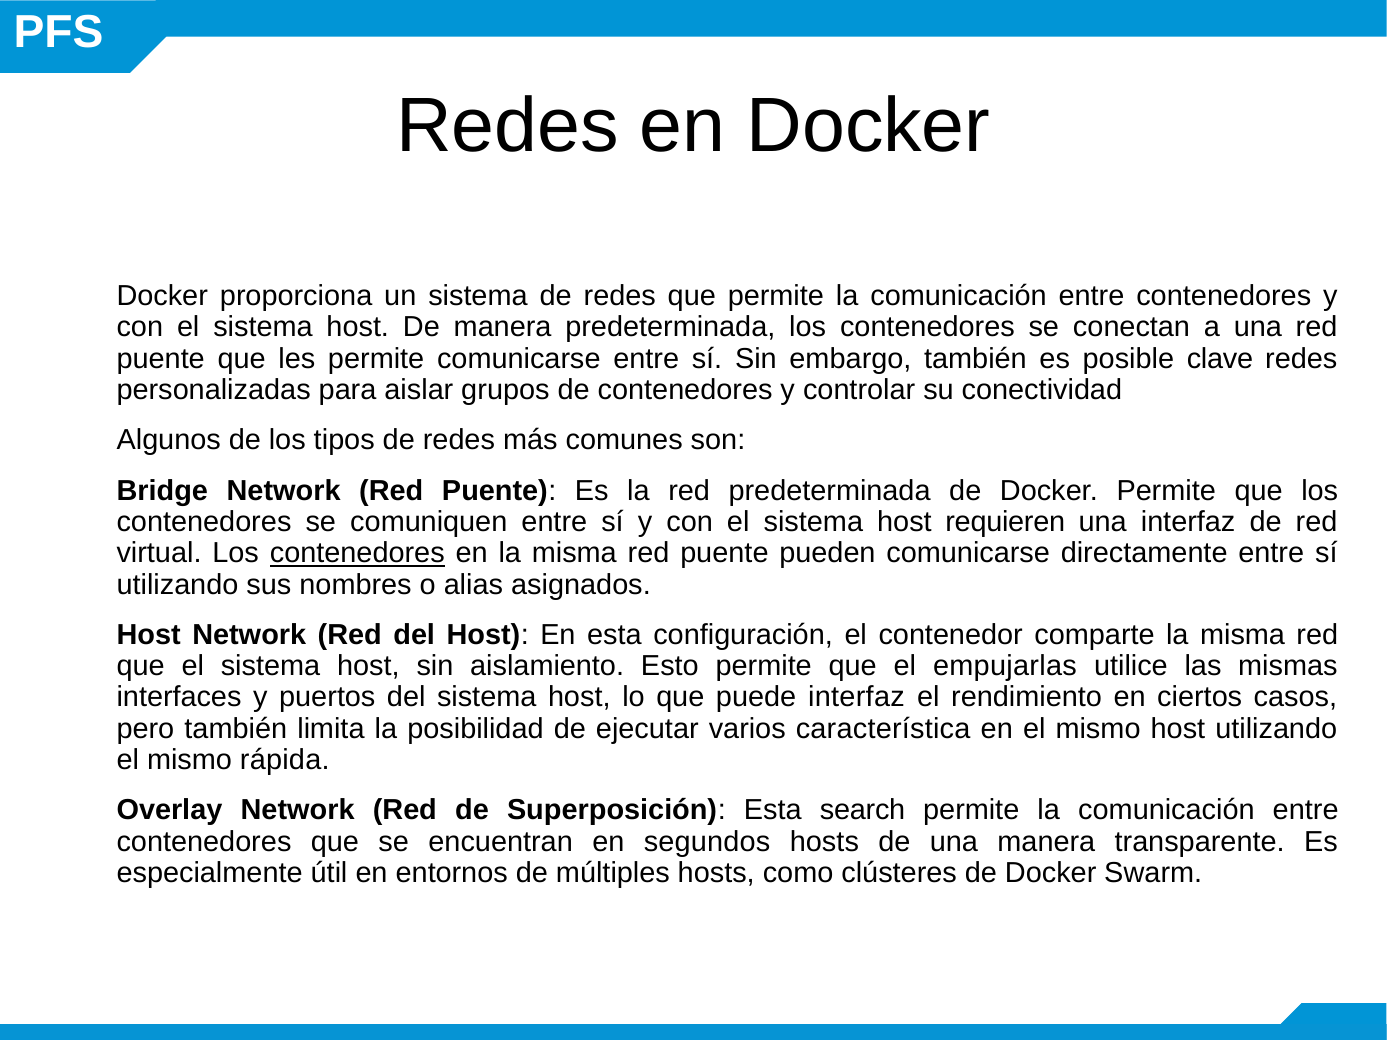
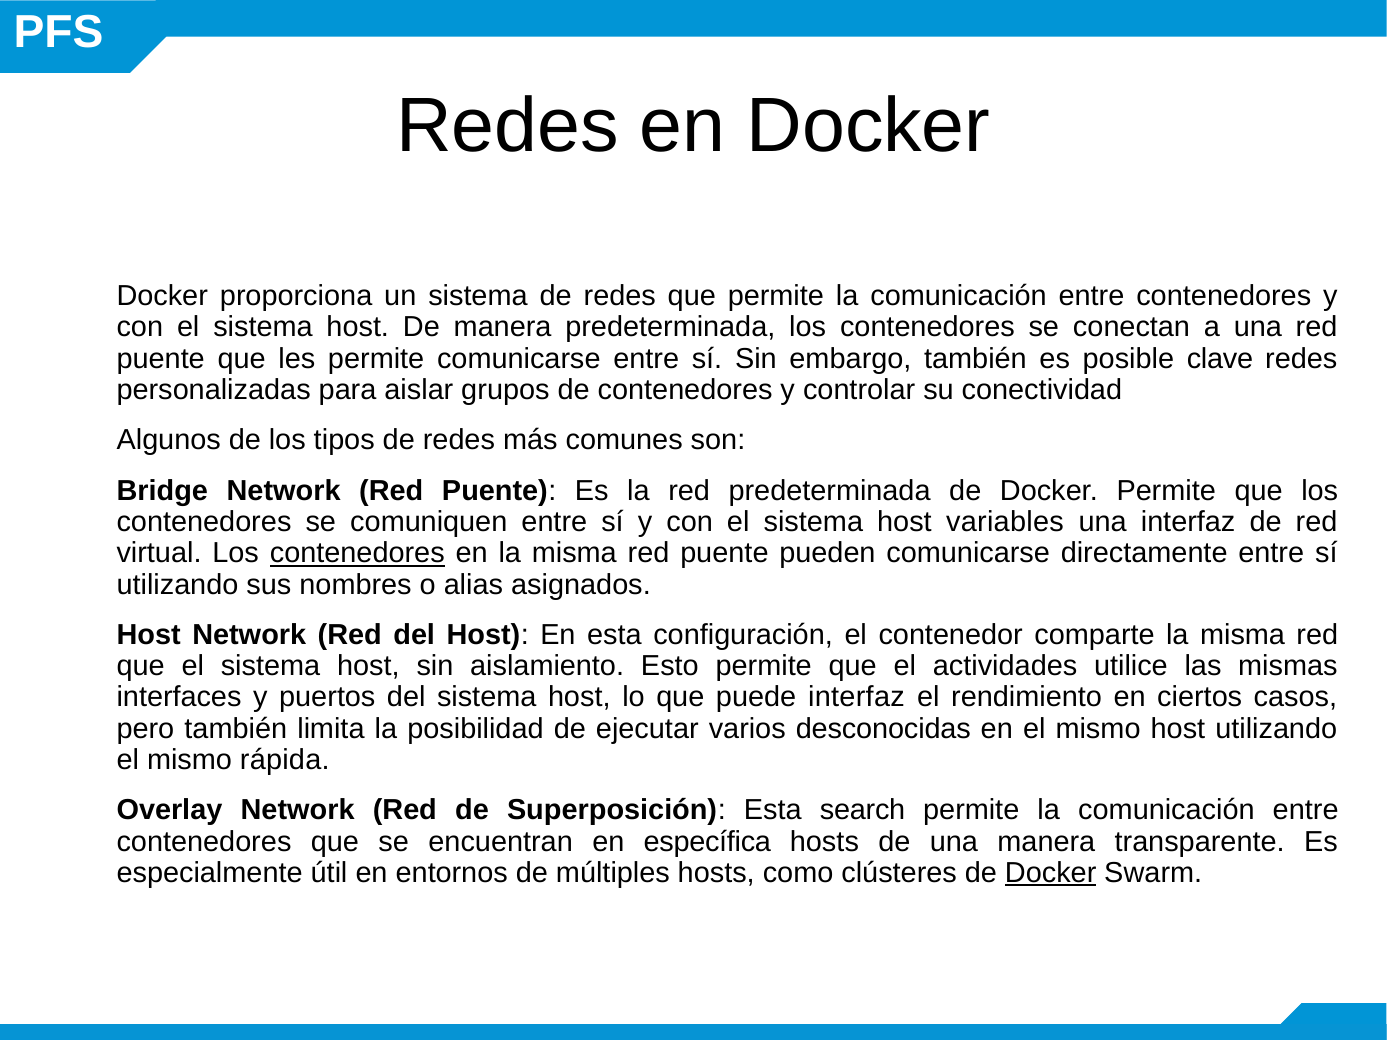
requieren: requieren -> variables
empujarlas: empujarlas -> actividades
característica: característica -> desconocidas
segundos: segundos -> específica
Docker at (1051, 873) underline: none -> present
